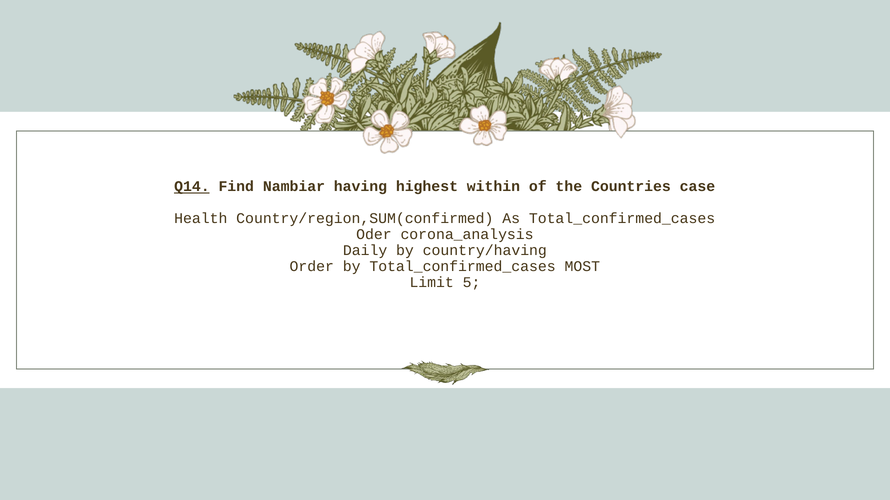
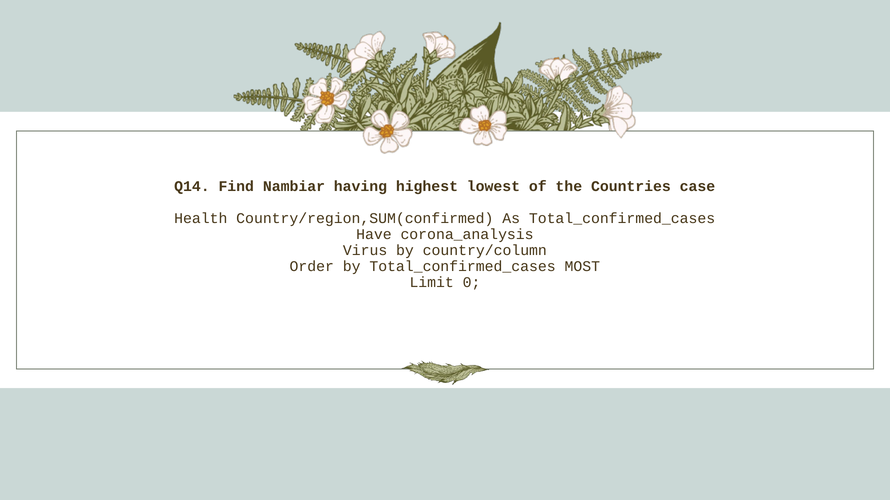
Q14 underline: present -> none
within: within -> lowest
Oder: Oder -> Have
Daily: Daily -> Virus
country/having: country/having -> country/column
5: 5 -> 0
